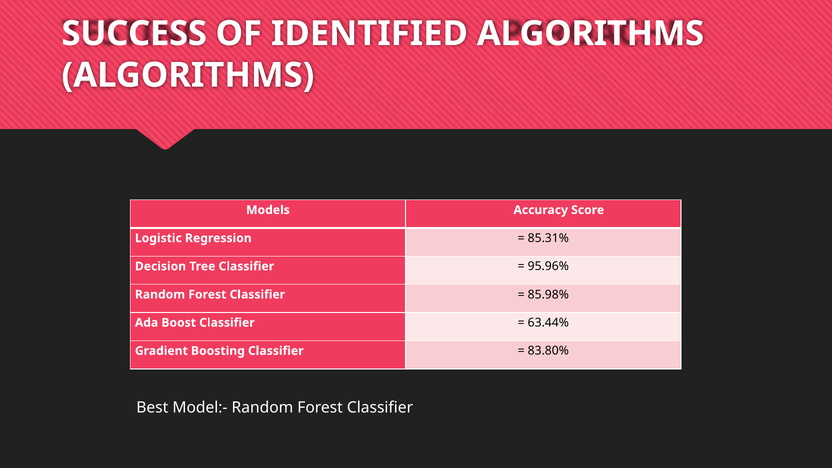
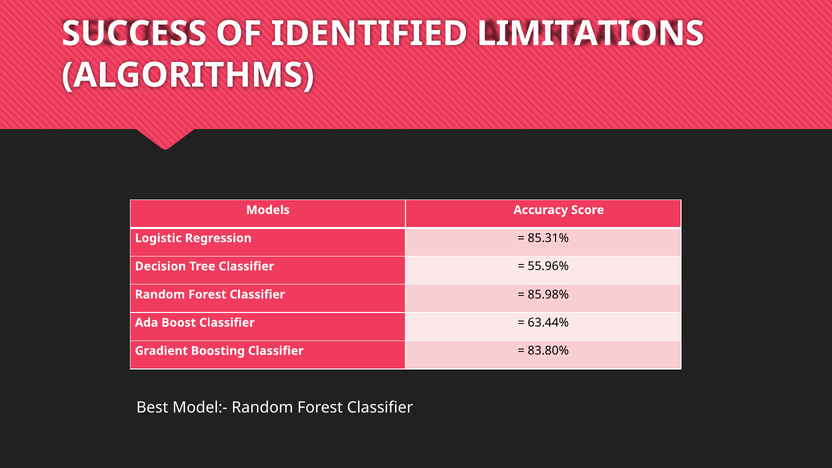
IDENTIFIED ALGORITHMS: ALGORITHMS -> LIMITATIONS
95.96%: 95.96% -> 55.96%
